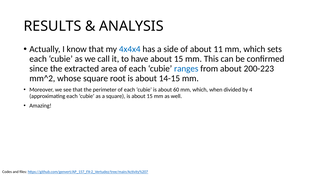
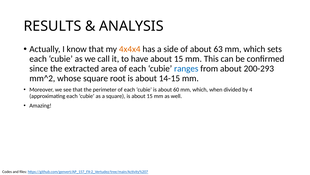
4x4x4 colour: blue -> orange
11: 11 -> 63
200-223: 200-223 -> 200-293
